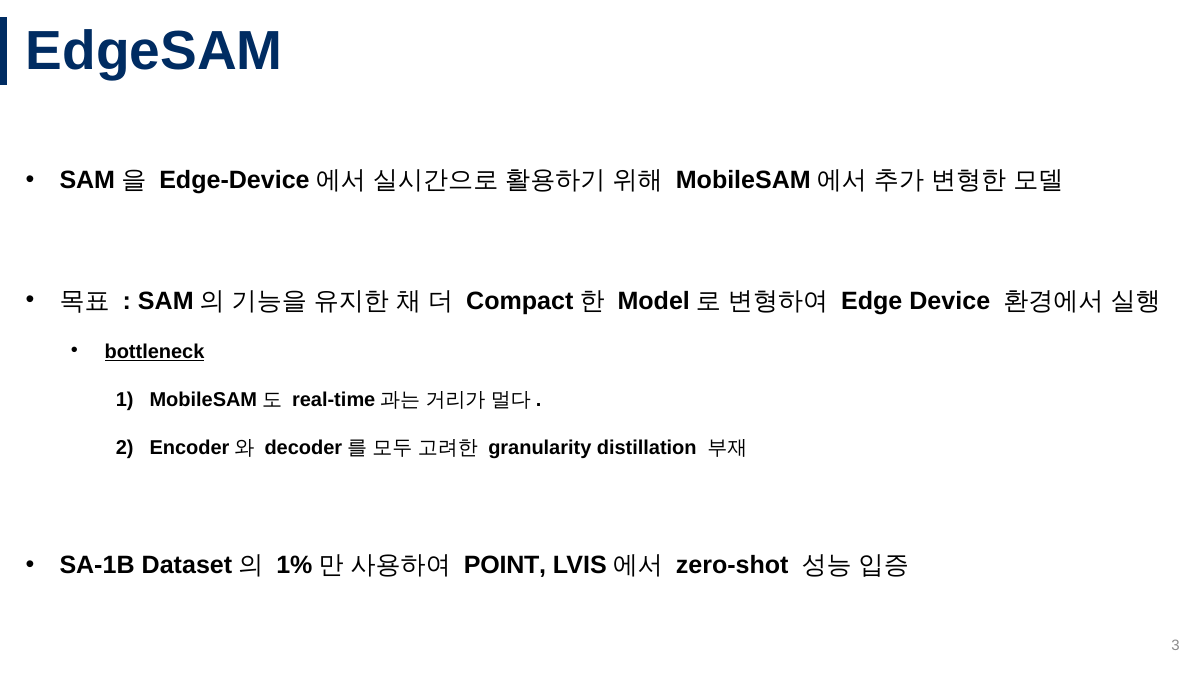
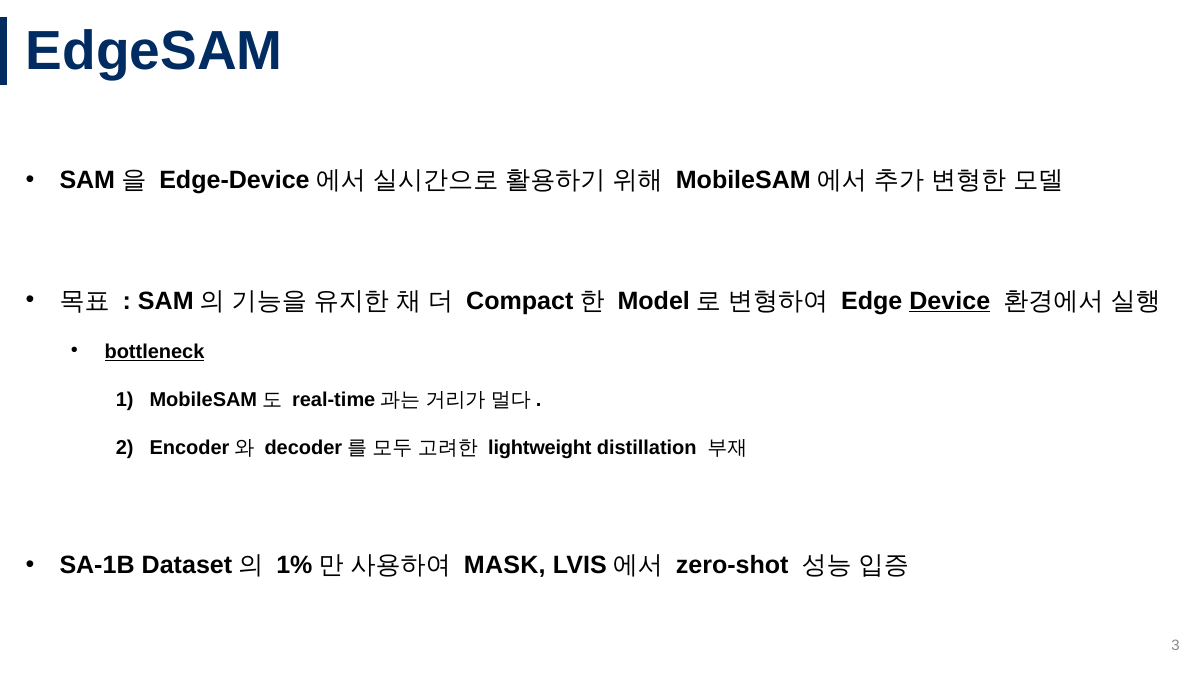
Device underline: none -> present
granularity: granularity -> lightweight
POINT: POINT -> MASK
